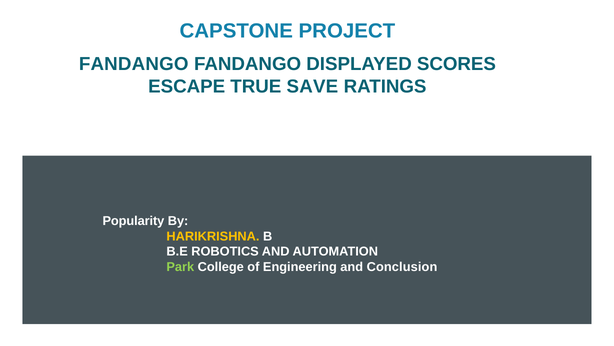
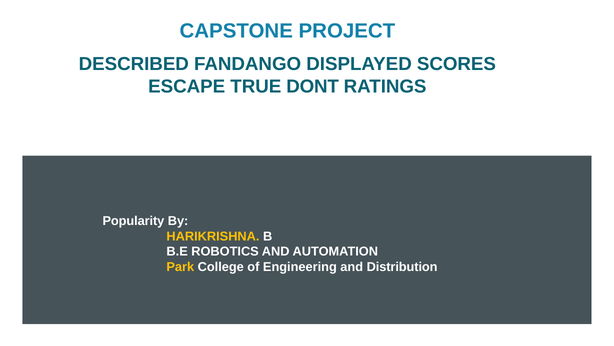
FANDANGO at (134, 64): FANDANGO -> DESCRIBED
SAVE: SAVE -> DONT
Park colour: light green -> yellow
Conclusion: Conclusion -> Distribution
